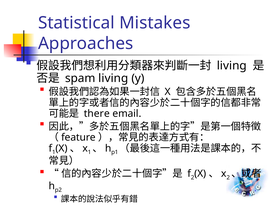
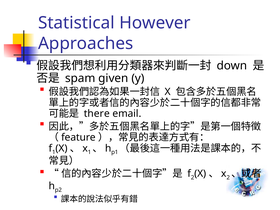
Mistakes: Mistakes -> However
living at (232, 66): living -> down
spam living: living -> given
